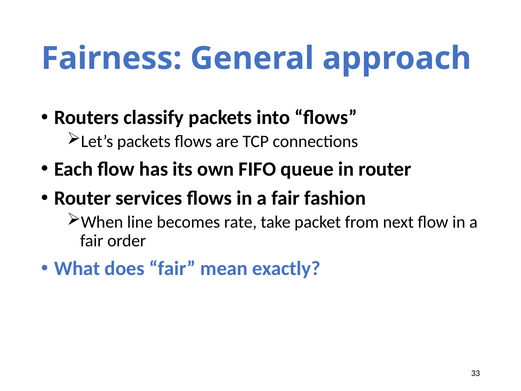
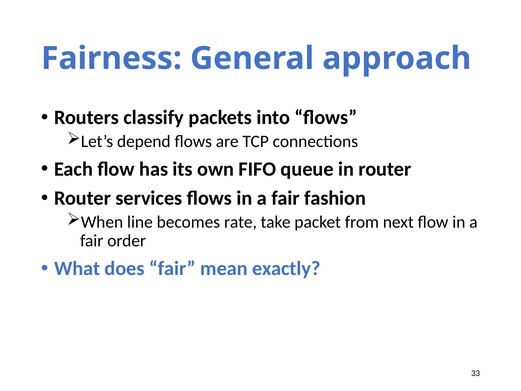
Let’s packets: packets -> depend
